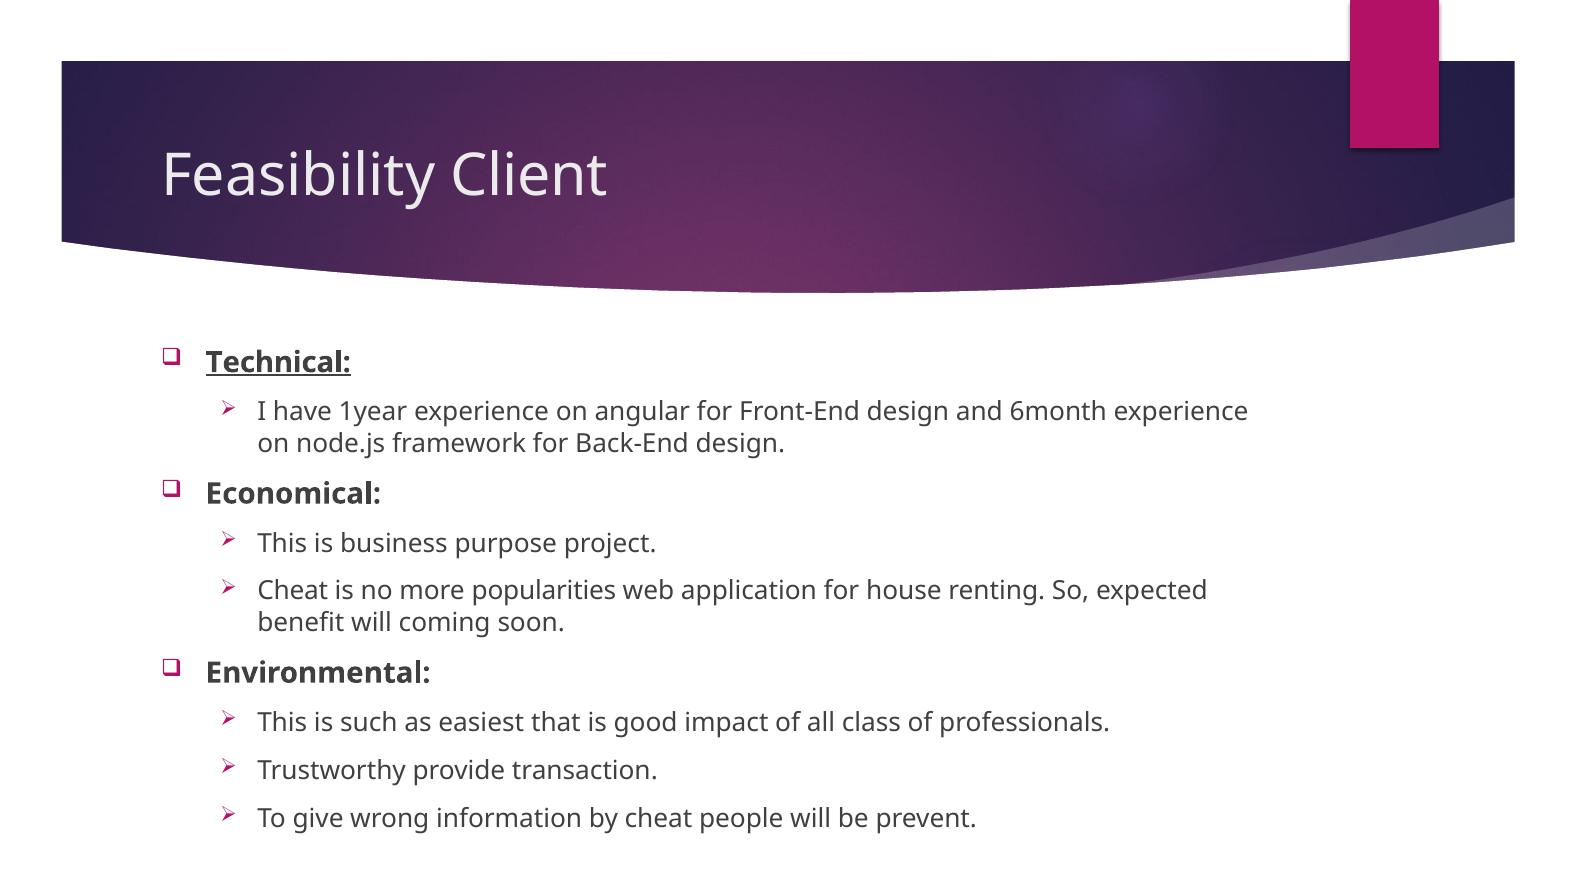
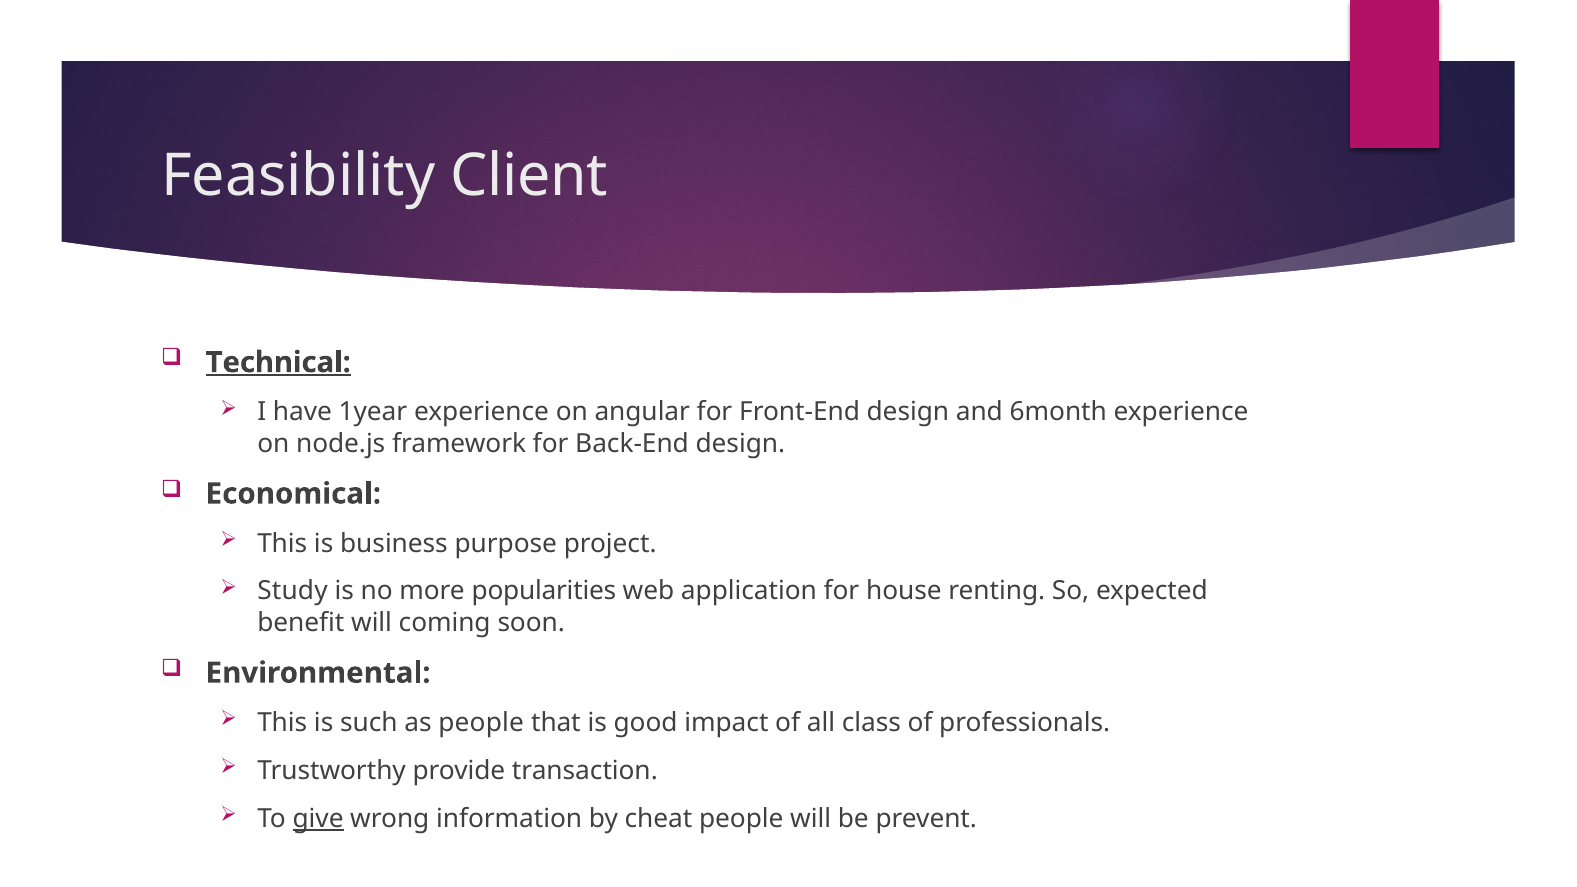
Cheat at (293, 591): Cheat -> Study
as easiest: easiest -> people
give underline: none -> present
